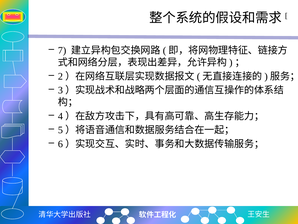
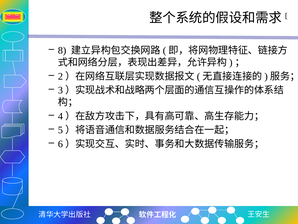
7: 7 -> 8
